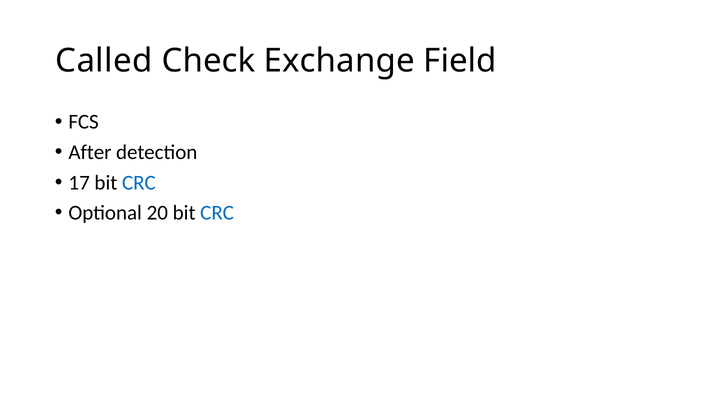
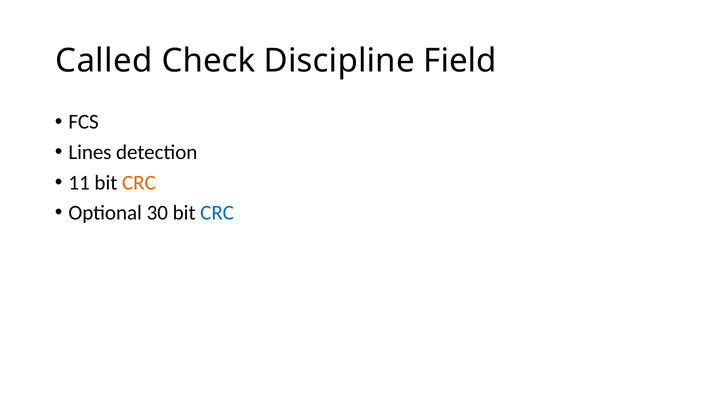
Exchange: Exchange -> Discipline
After: After -> Lines
17: 17 -> 11
CRC at (139, 182) colour: blue -> orange
20: 20 -> 30
